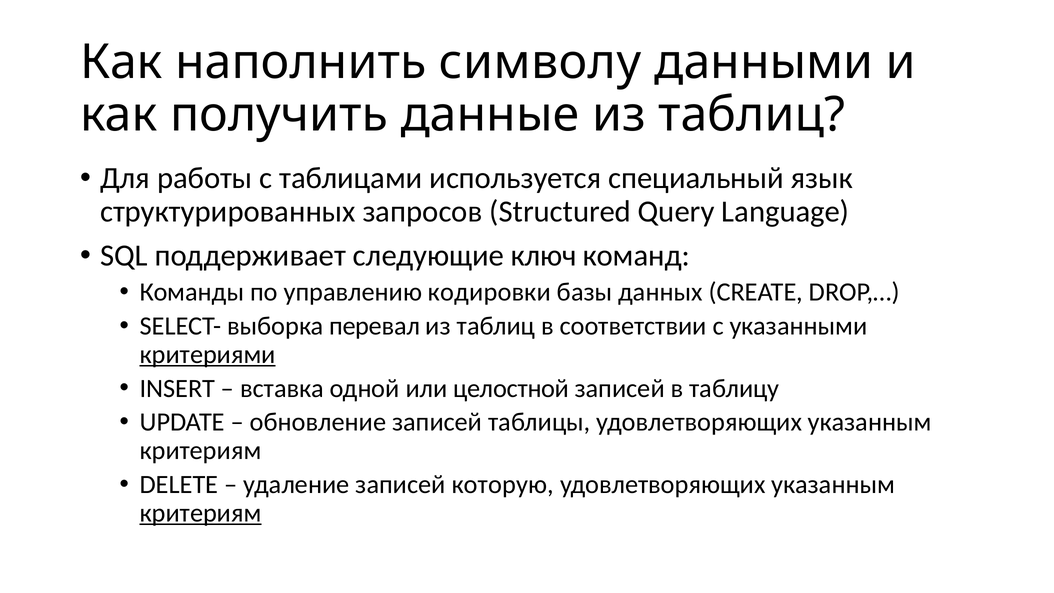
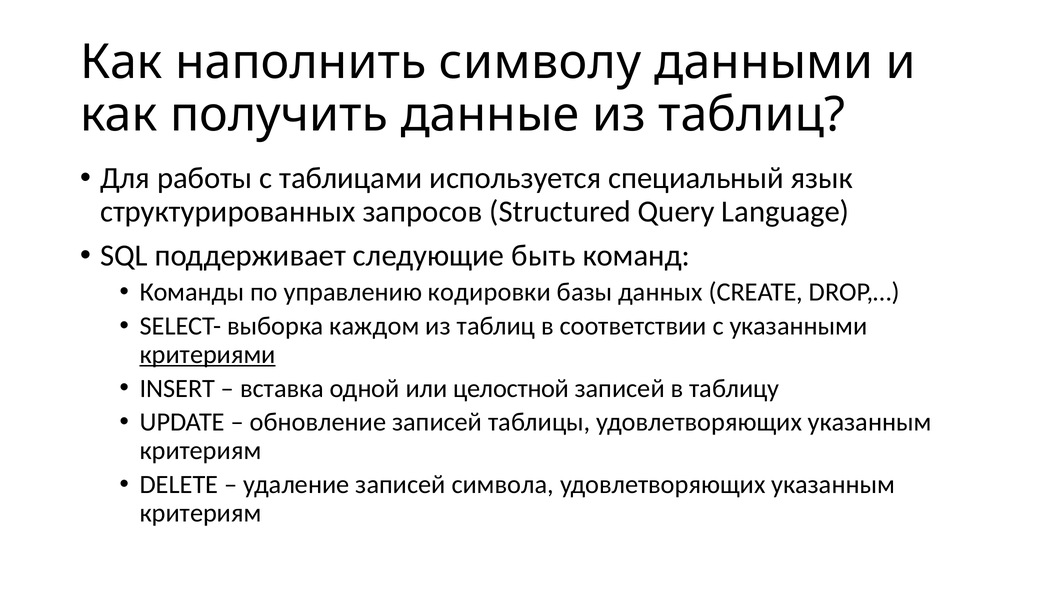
ключ: ключ -> быть
перевал: перевал -> каждом
которую: которую -> символа
критериям at (201, 513) underline: present -> none
